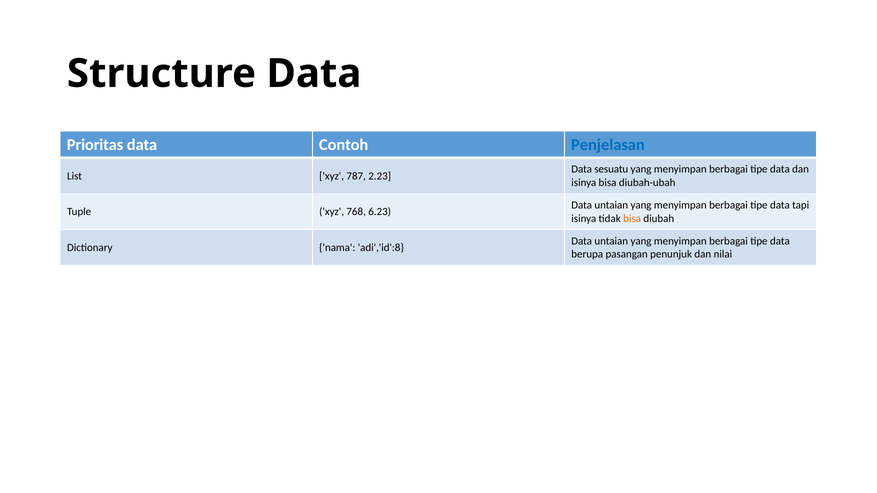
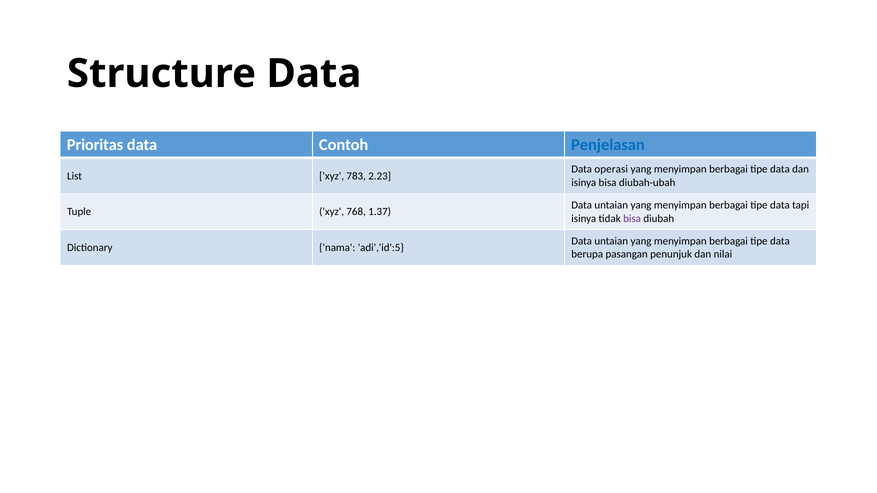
sesuatu: sesuatu -> operasi
787: 787 -> 783
6.23: 6.23 -> 1.37
bisa at (632, 219) colour: orange -> purple
adi','id':8: adi','id':8 -> adi','id':5
